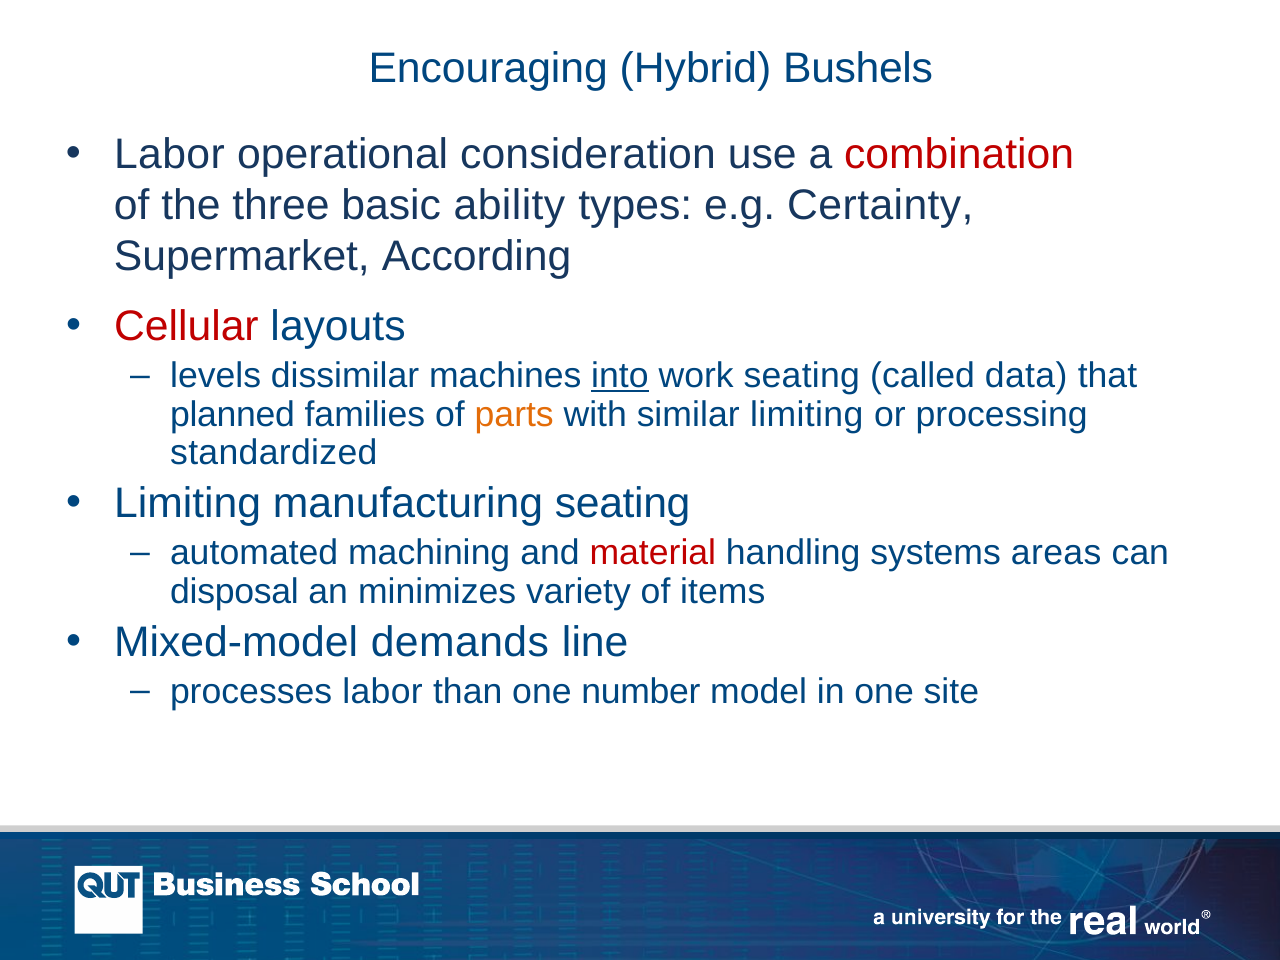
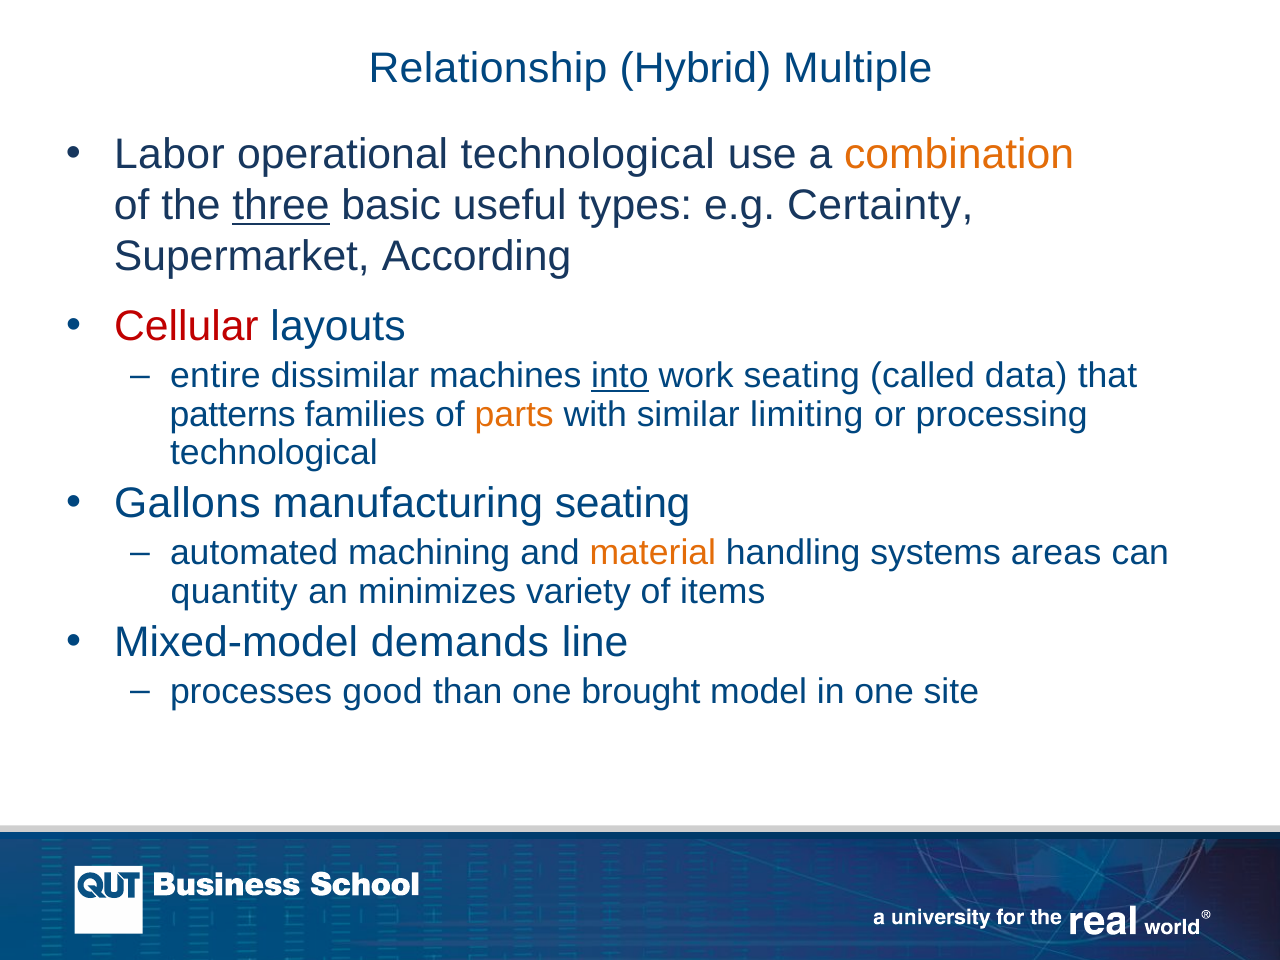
Encouraging: Encouraging -> Relationship
Bushels: Bushels -> Multiple
operational consideration: consideration -> technological
combination colour: red -> orange
three underline: none -> present
ability: ability -> useful
levels: levels -> entire
planned: planned -> patterns
standardized at (274, 453): standardized -> technological
Limiting at (188, 504): Limiting -> Gallons
material colour: red -> orange
disposal: disposal -> quantity
processes labor: labor -> good
number: number -> brought
